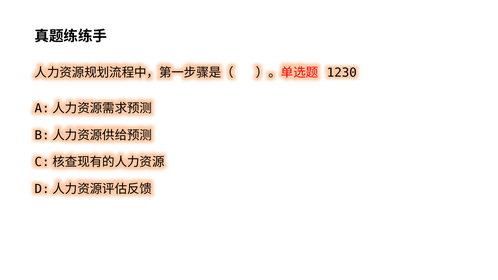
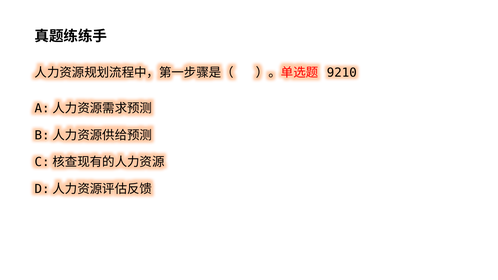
1230: 1230 -> 9210
